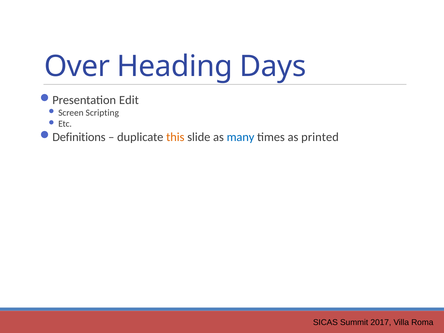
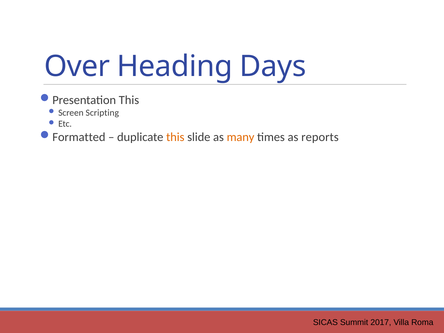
Presentation Edit: Edit -> This
Definitions: Definitions -> Formatted
many colour: blue -> orange
printed: printed -> reports
